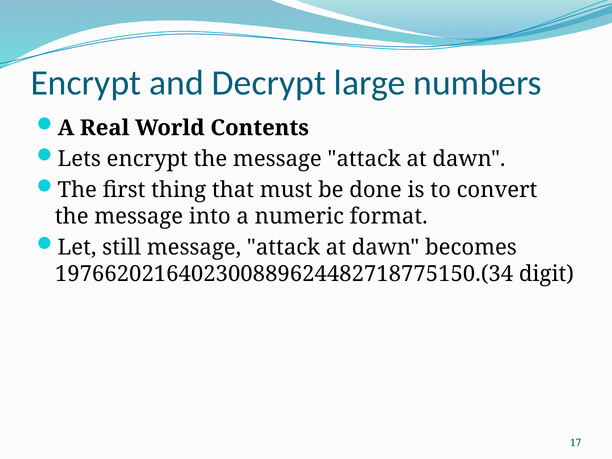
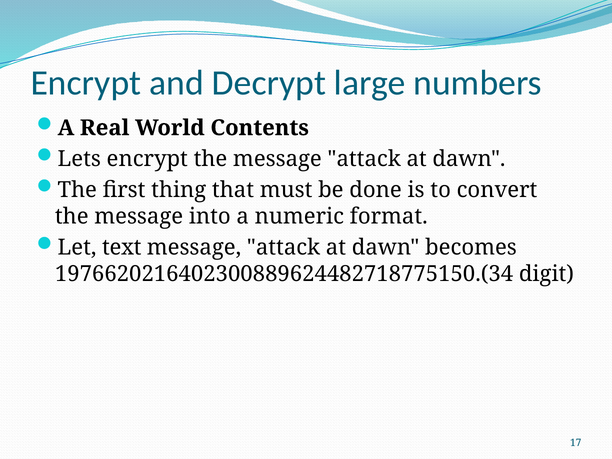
still: still -> text
